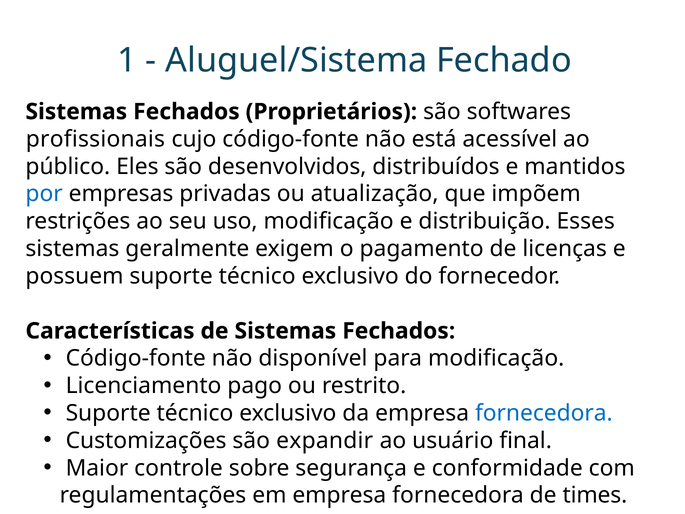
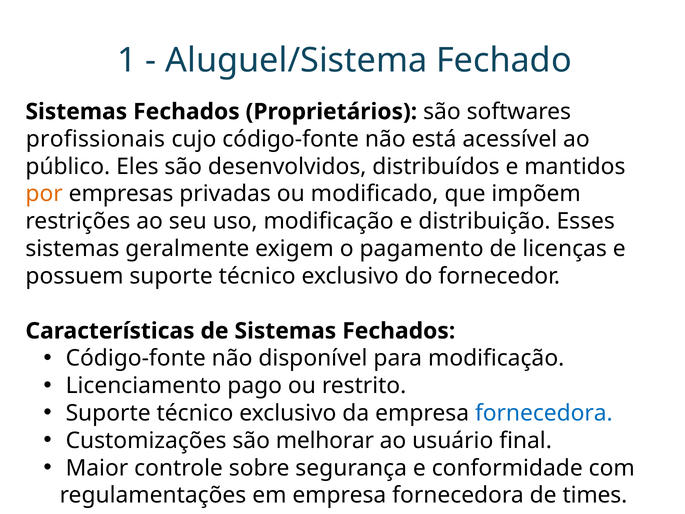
por colour: blue -> orange
atualização: atualização -> modificado
expandir: expandir -> melhorar
